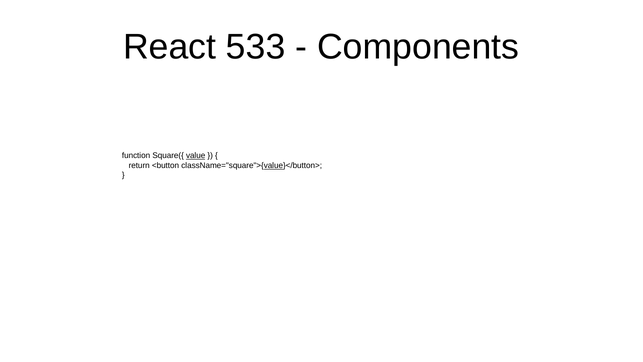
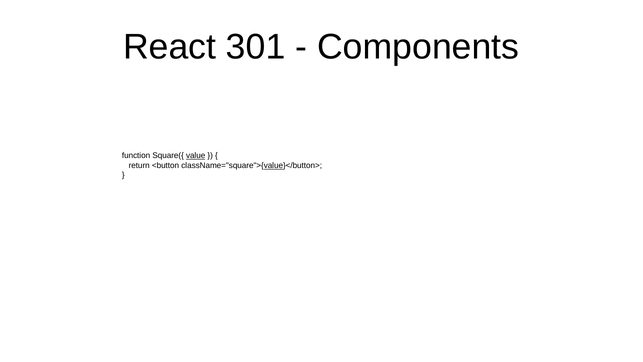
533: 533 -> 301
